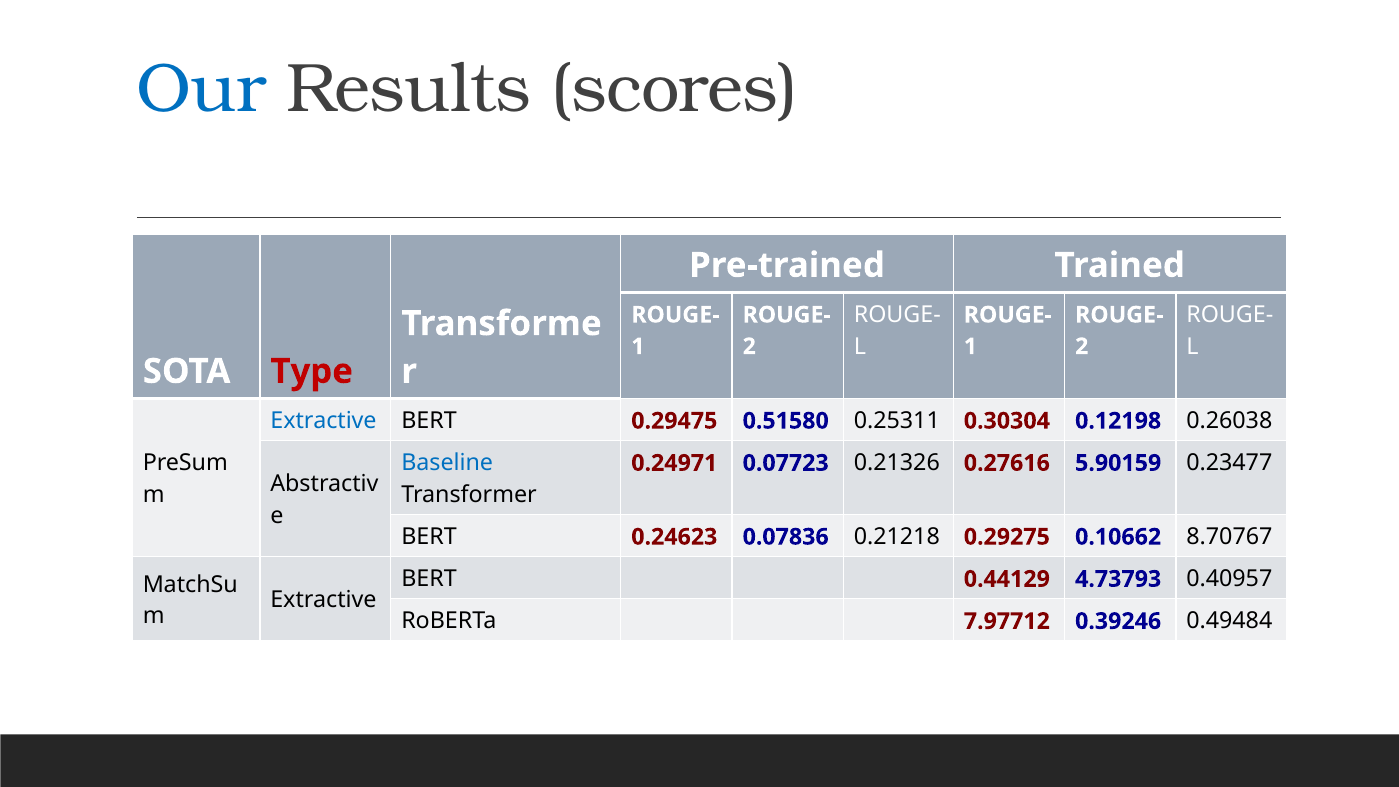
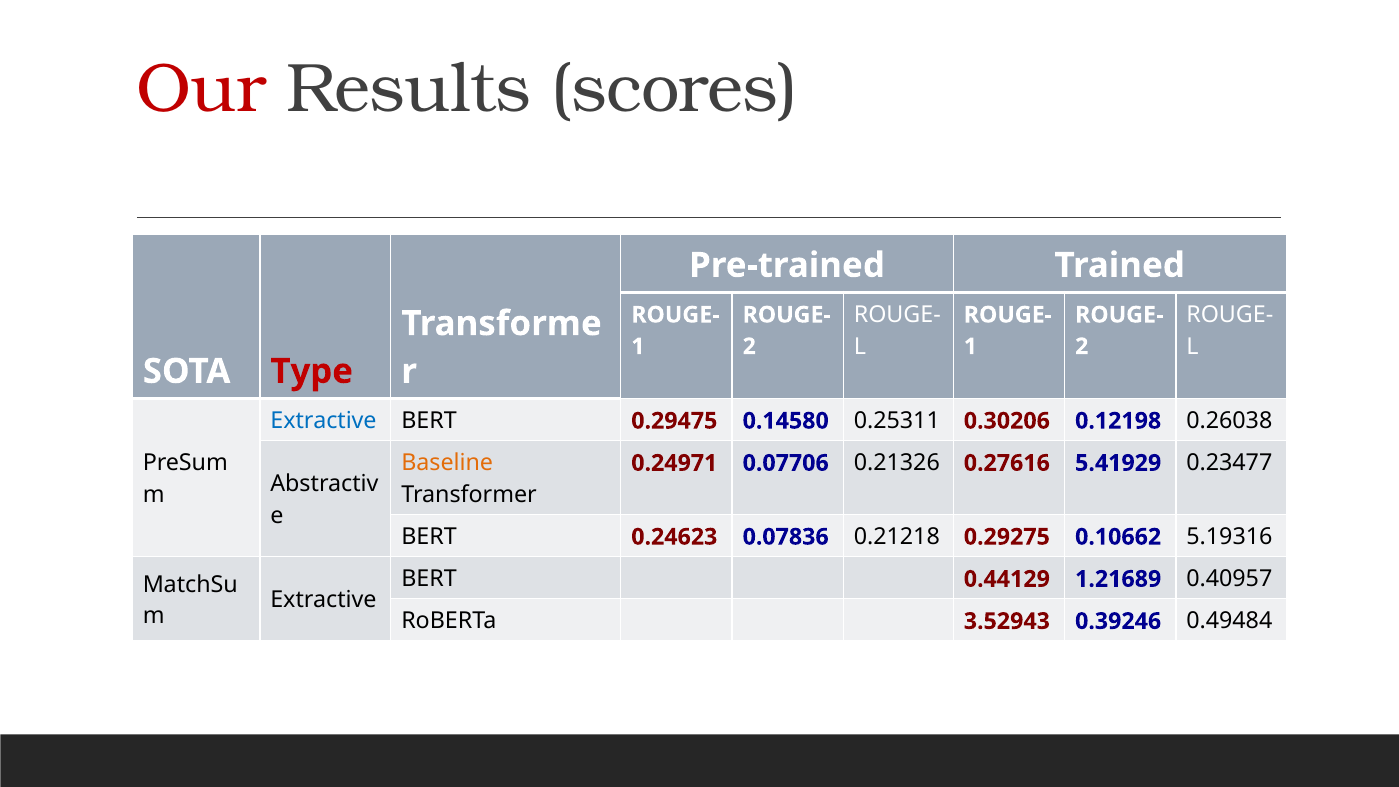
Our colour: blue -> red
0.51580: 0.51580 -> 0.14580
0.30304: 0.30304 -> 0.30206
Baseline colour: blue -> orange
0.07723: 0.07723 -> 0.07706
5.90159: 5.90159 -> 5.41929
8.70767: 8.70767 -> 5.19316
4.73793: 4.73793 -> 1.21689
7.97712: 7.97712 -> 3.52943
